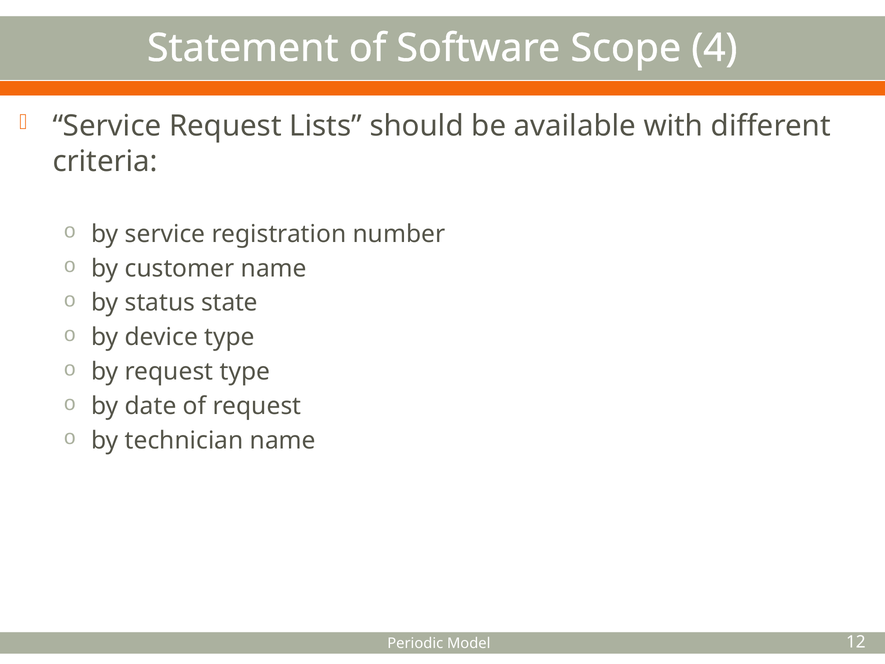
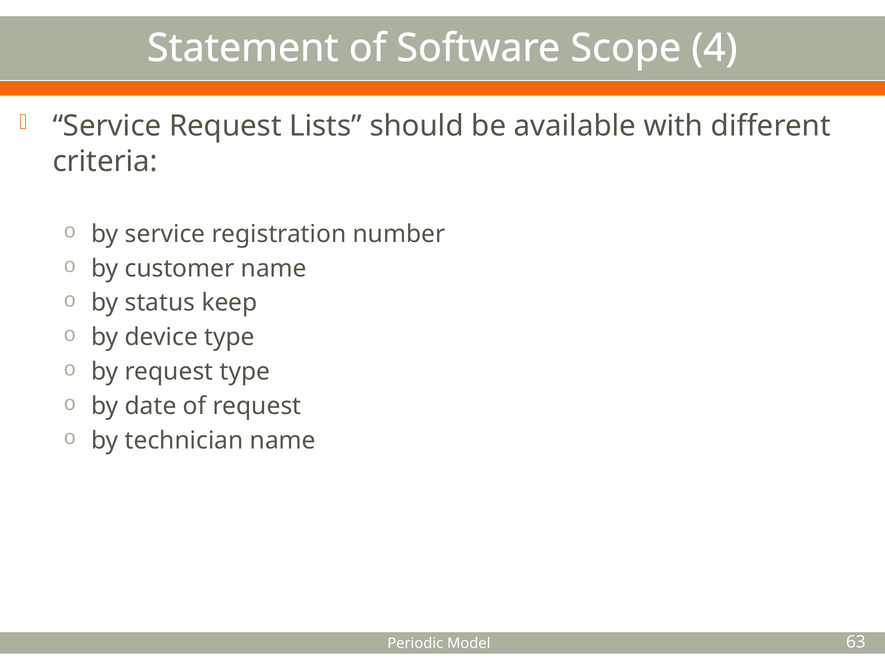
state: state -> keep
12: 12 -> 63
